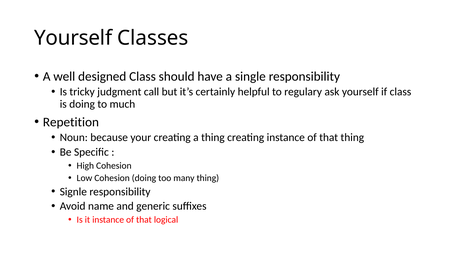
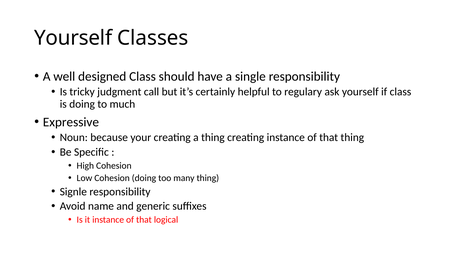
Repetition: Repetition -> Expressive
